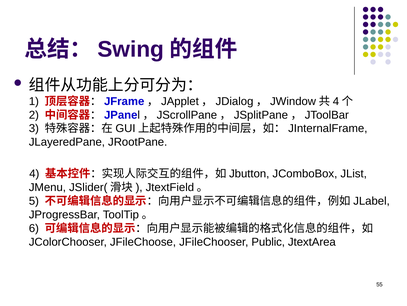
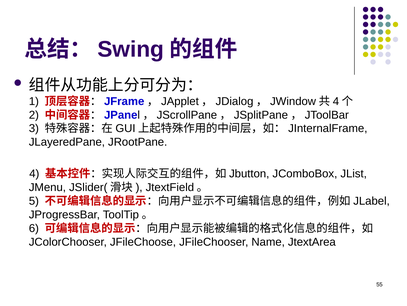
Public: Public -> Name
